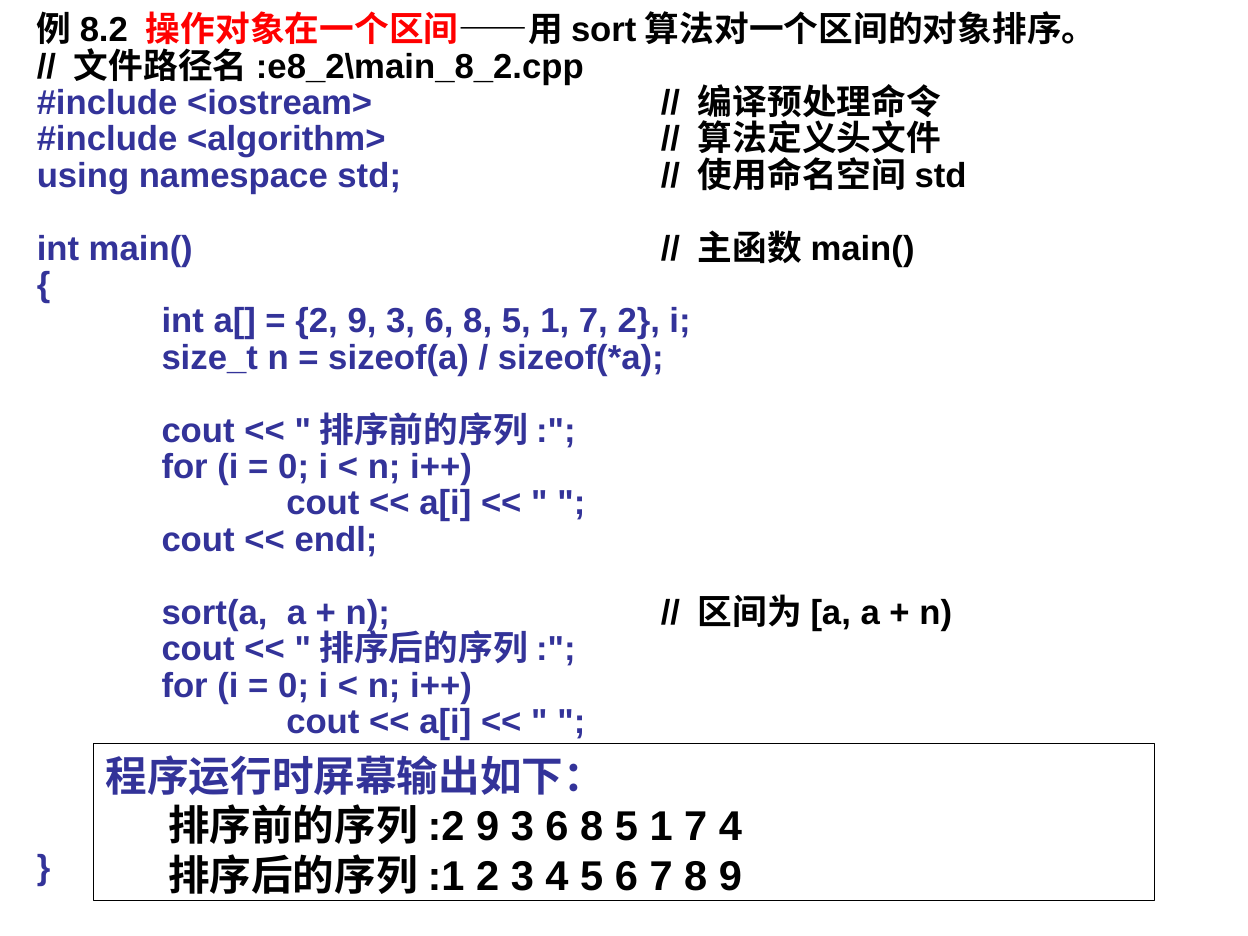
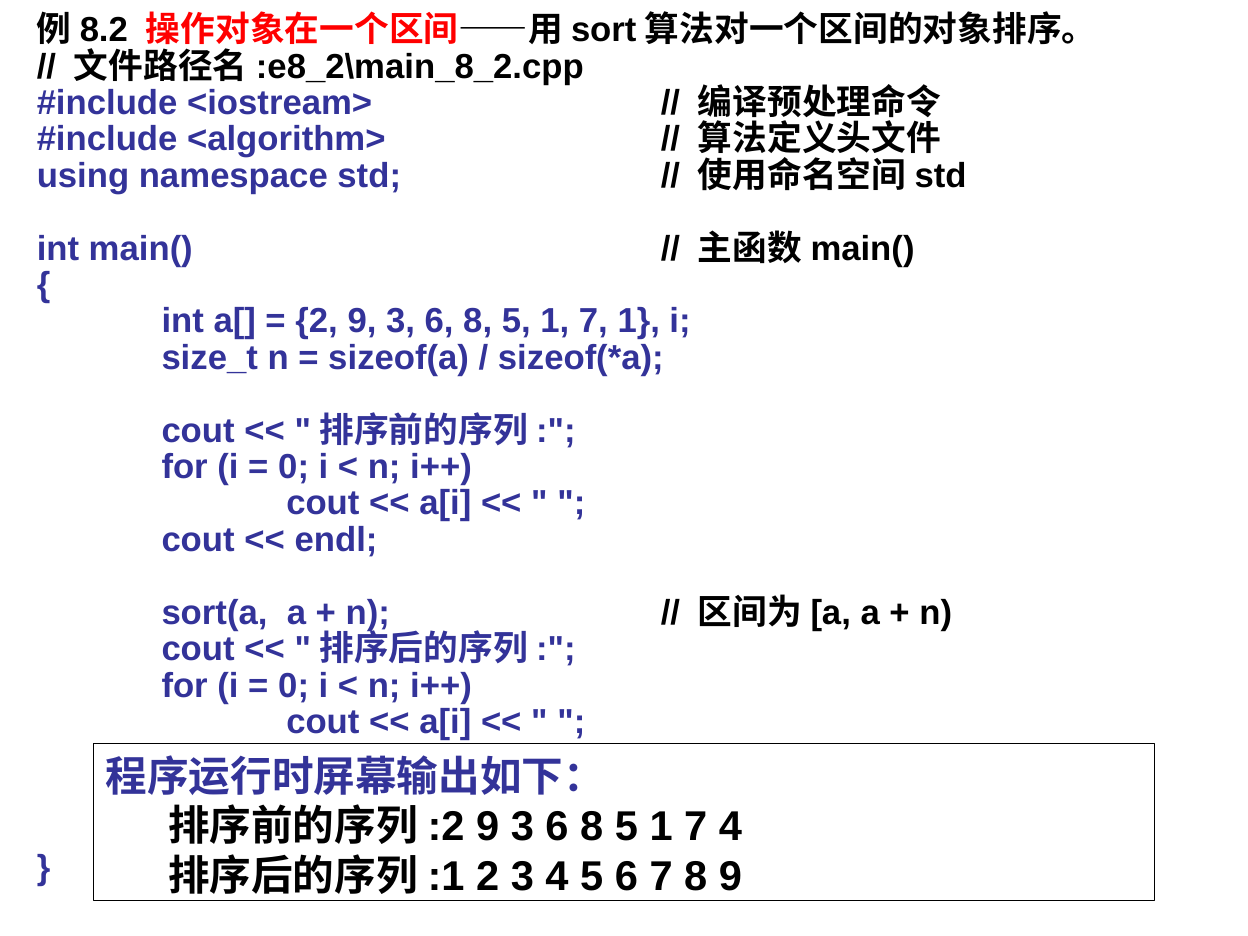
7 2: 2 -> 1
